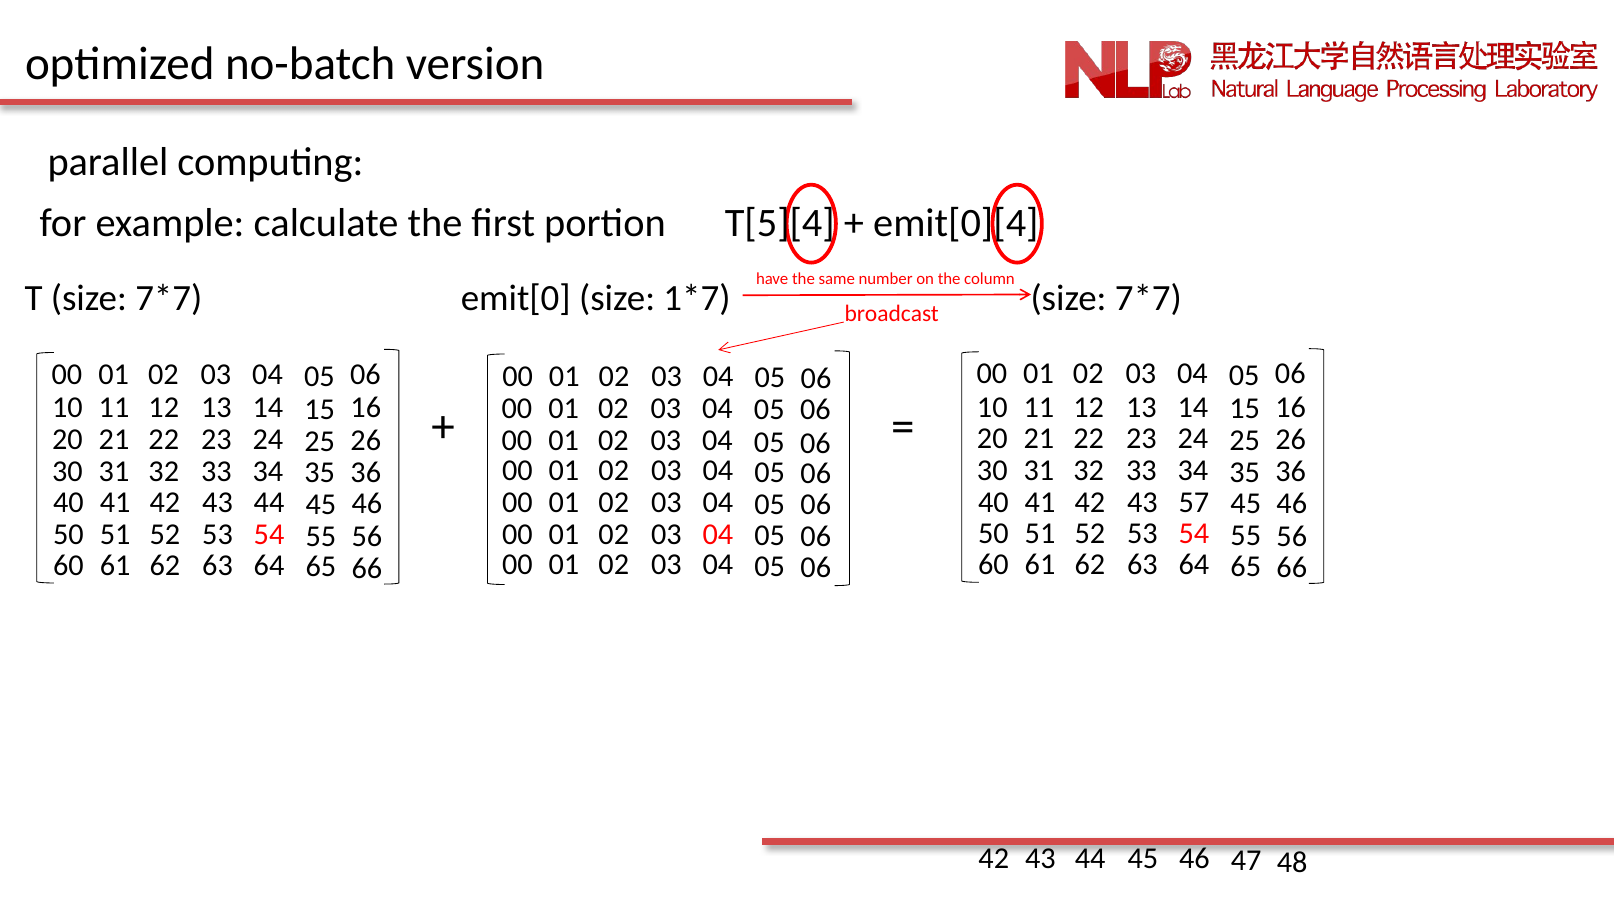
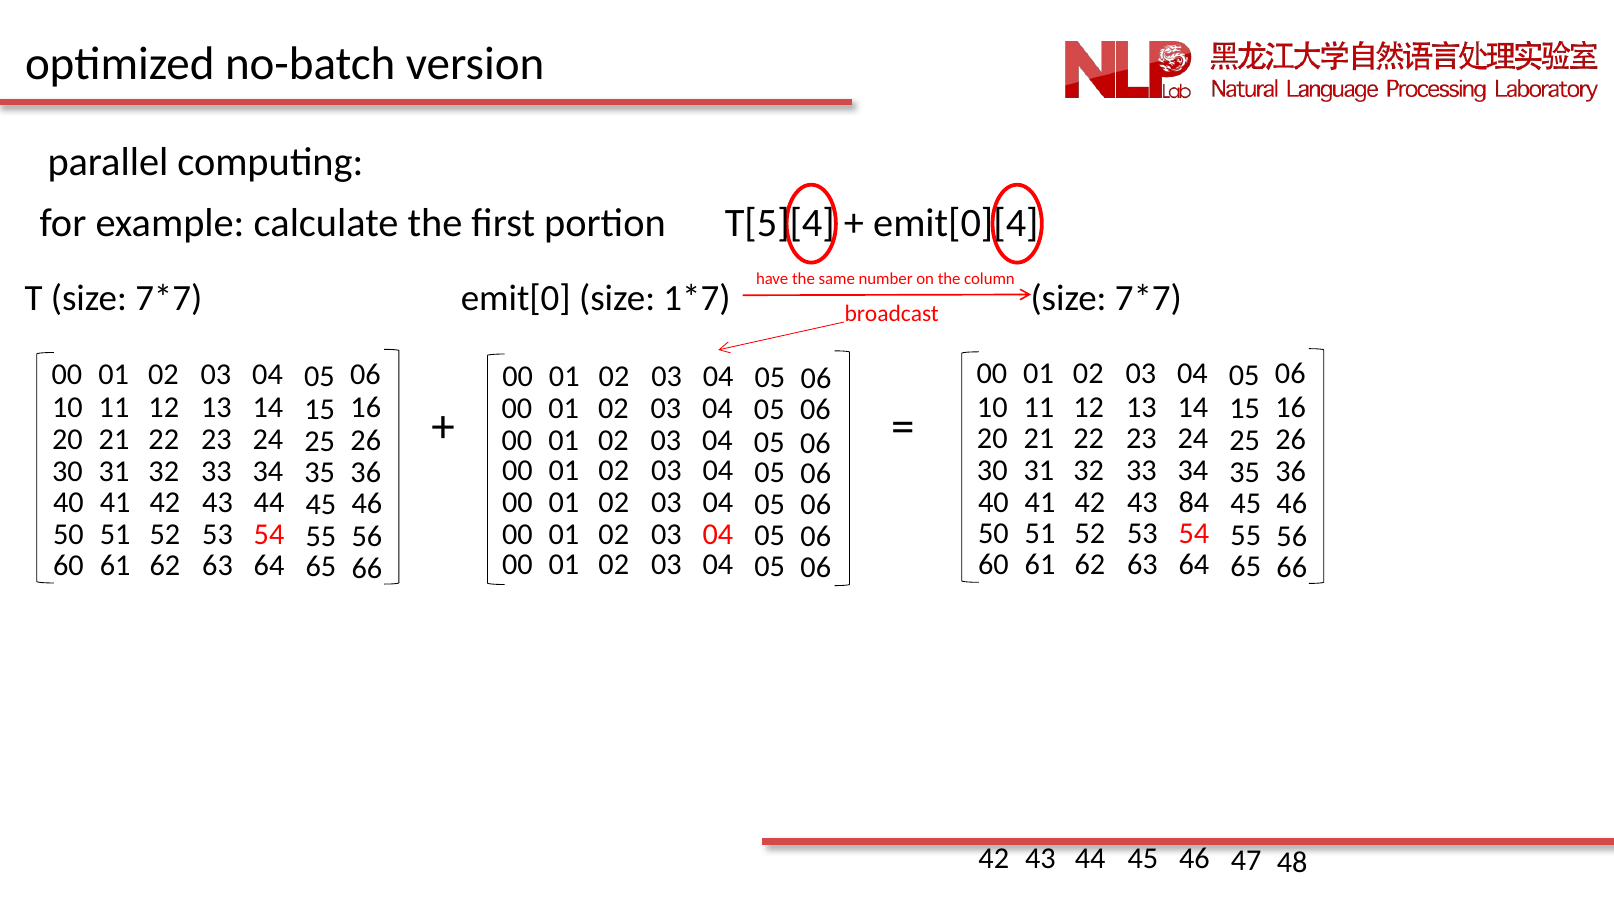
57: 57 -> 84
